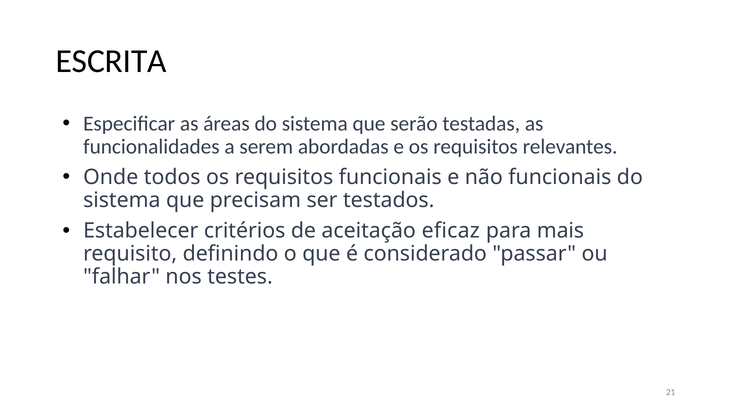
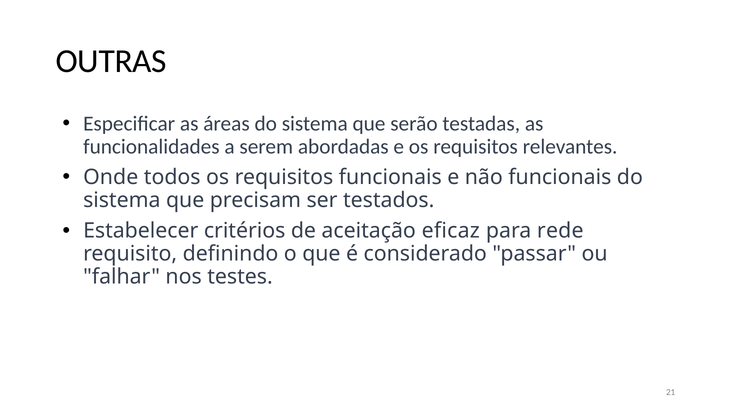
ESCRITA: ESCRITA -> OUTRAS
mais: mais -> rede
